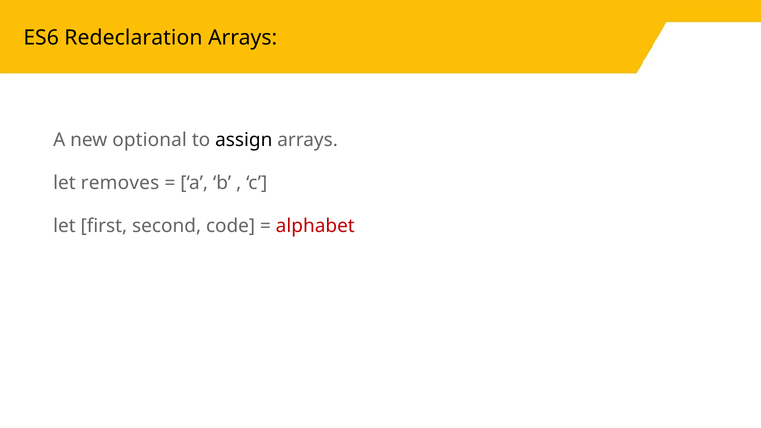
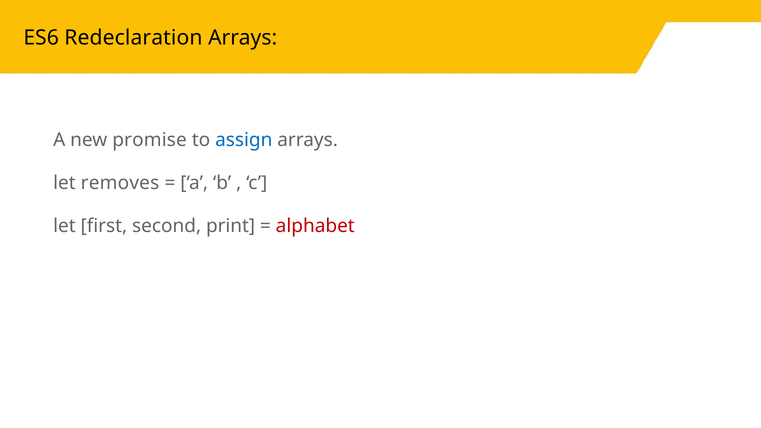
optional: optional -> promise
assign colour: black -> blue
code: code -> print
